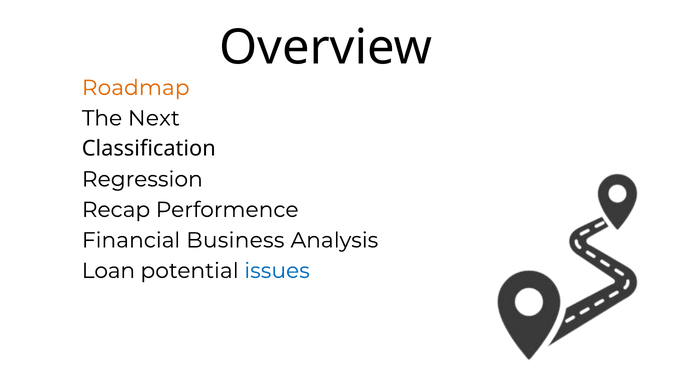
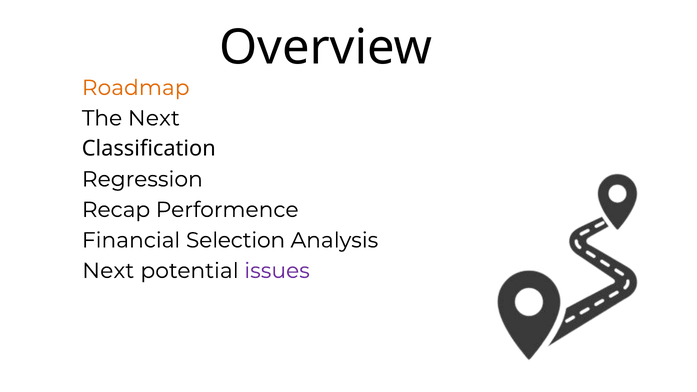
Business: Business -> Selection
Loan at (108, 271): Loan -> Next
issues colour: blue -> purple
